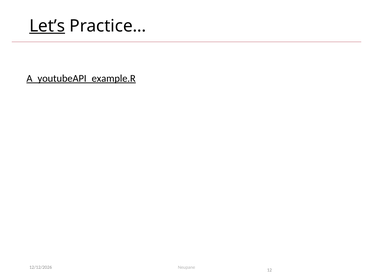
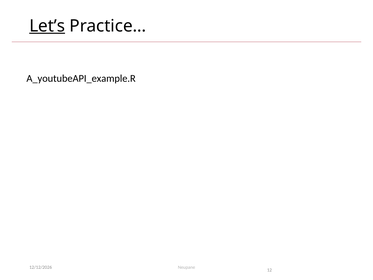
A_youtubeAPI_example.R underline: present -> none
